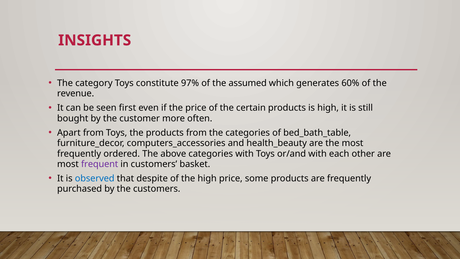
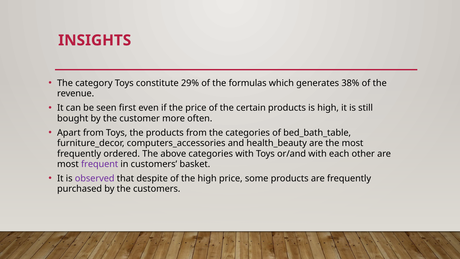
97%: 97% -> 29%
assumed: assumed -> formulas
60%: 60% -> 38%
observed colour: blue -> purple
